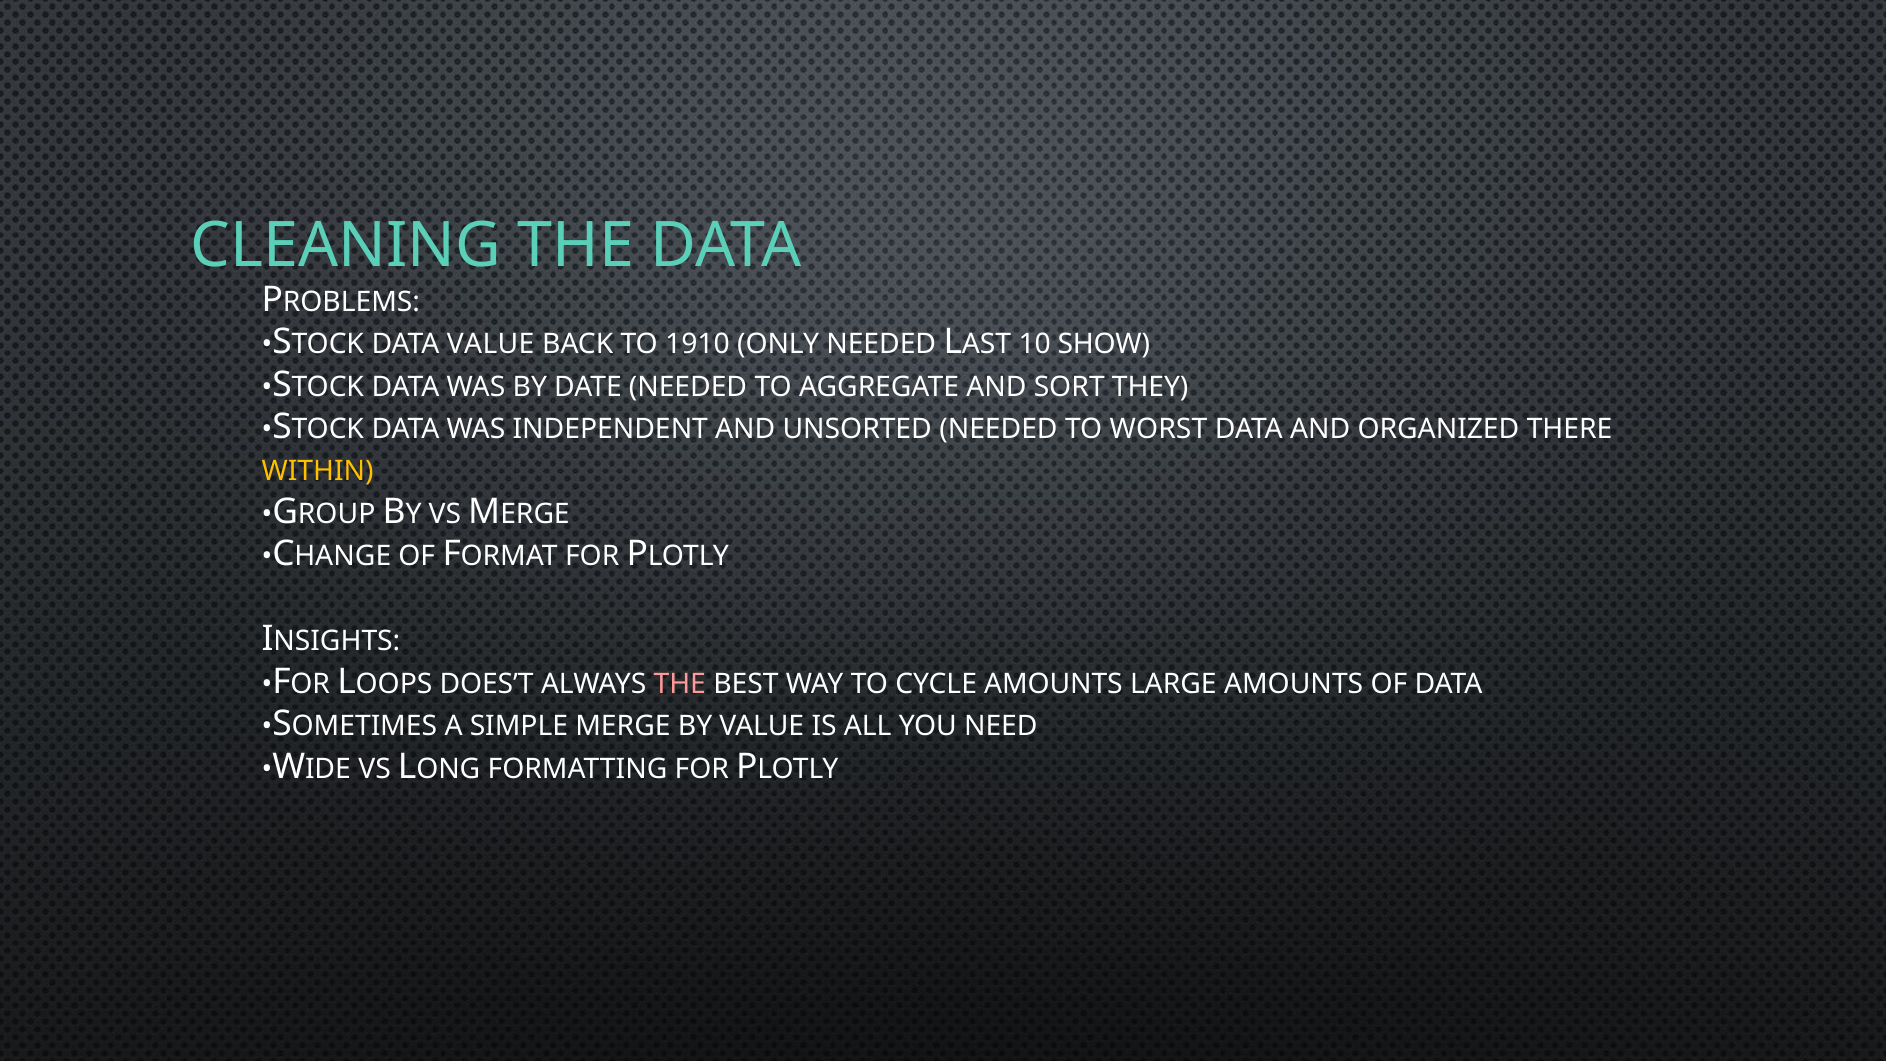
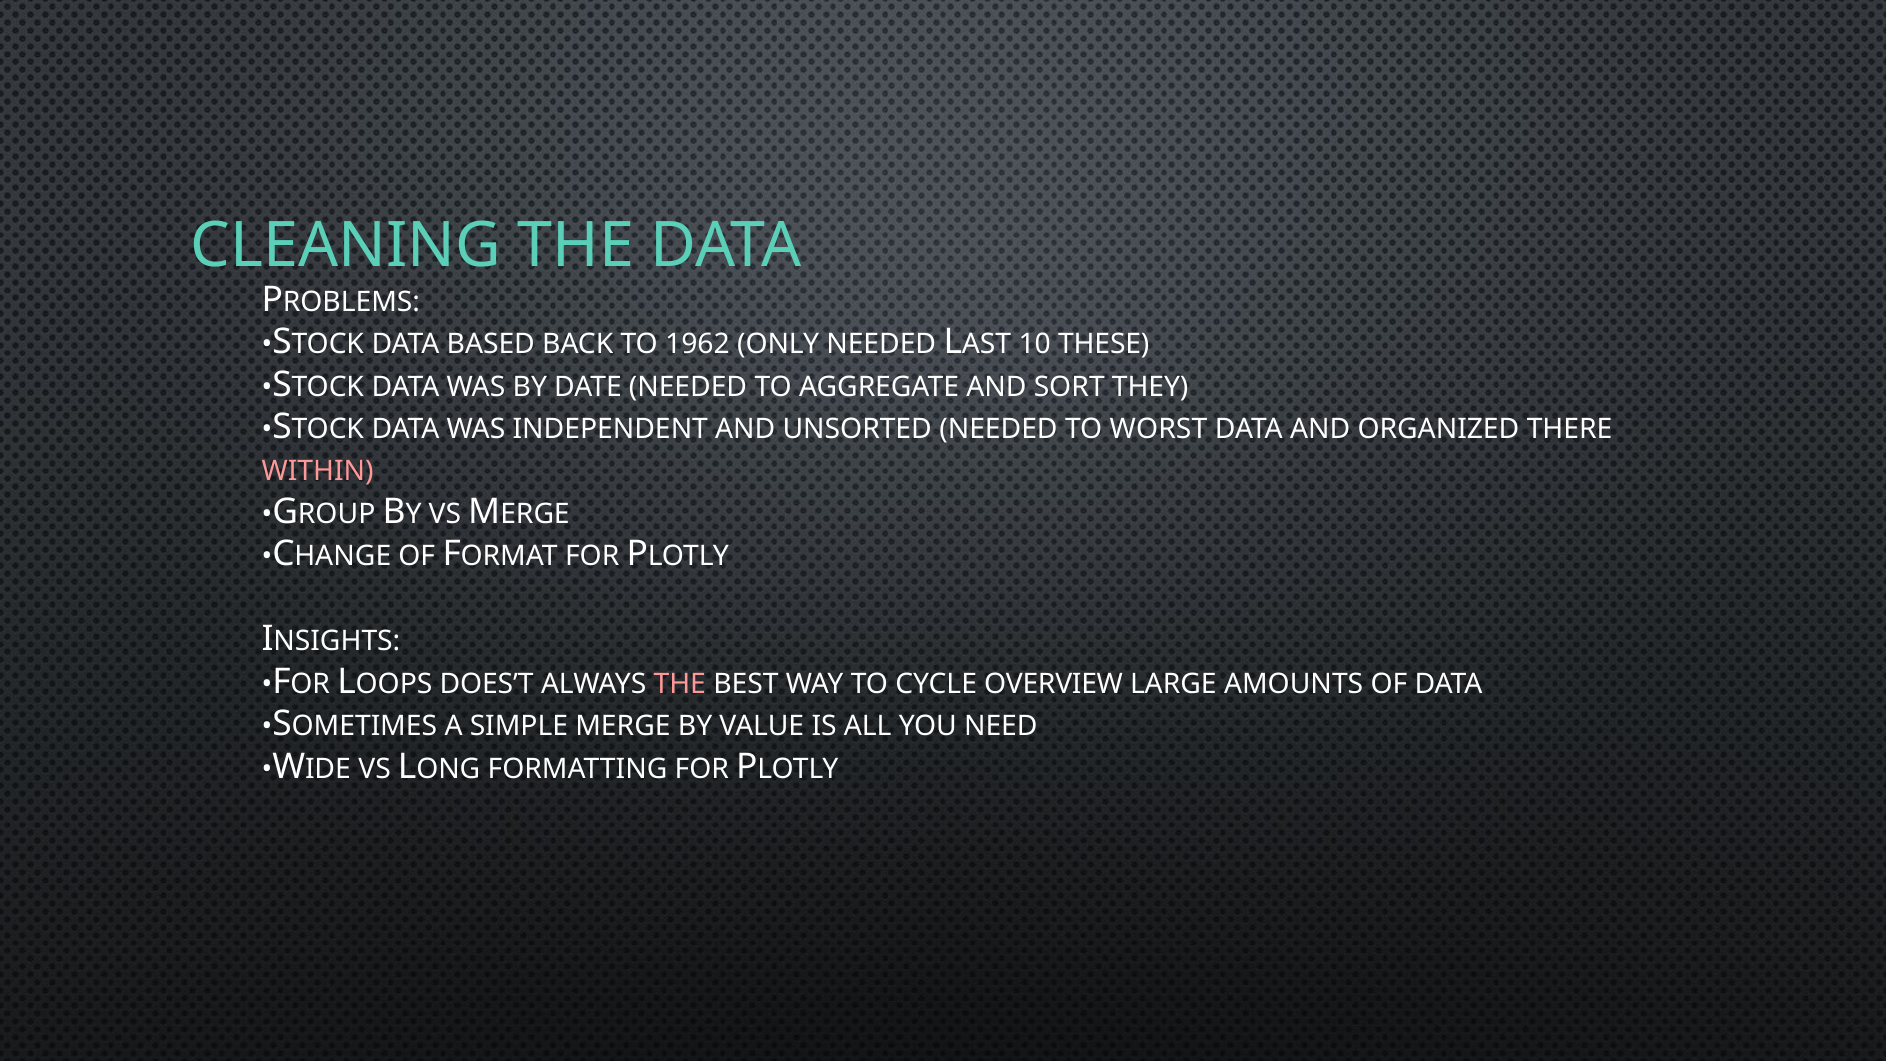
DATA VALUE: VALUE -> BASED
1910: 1910 -> 1962
SHOW: SHOW -> THESE
WITHIN colour: yellow -> pink
CYCLE AMOUNTS: AMOUNTS -> OVERVIEW
